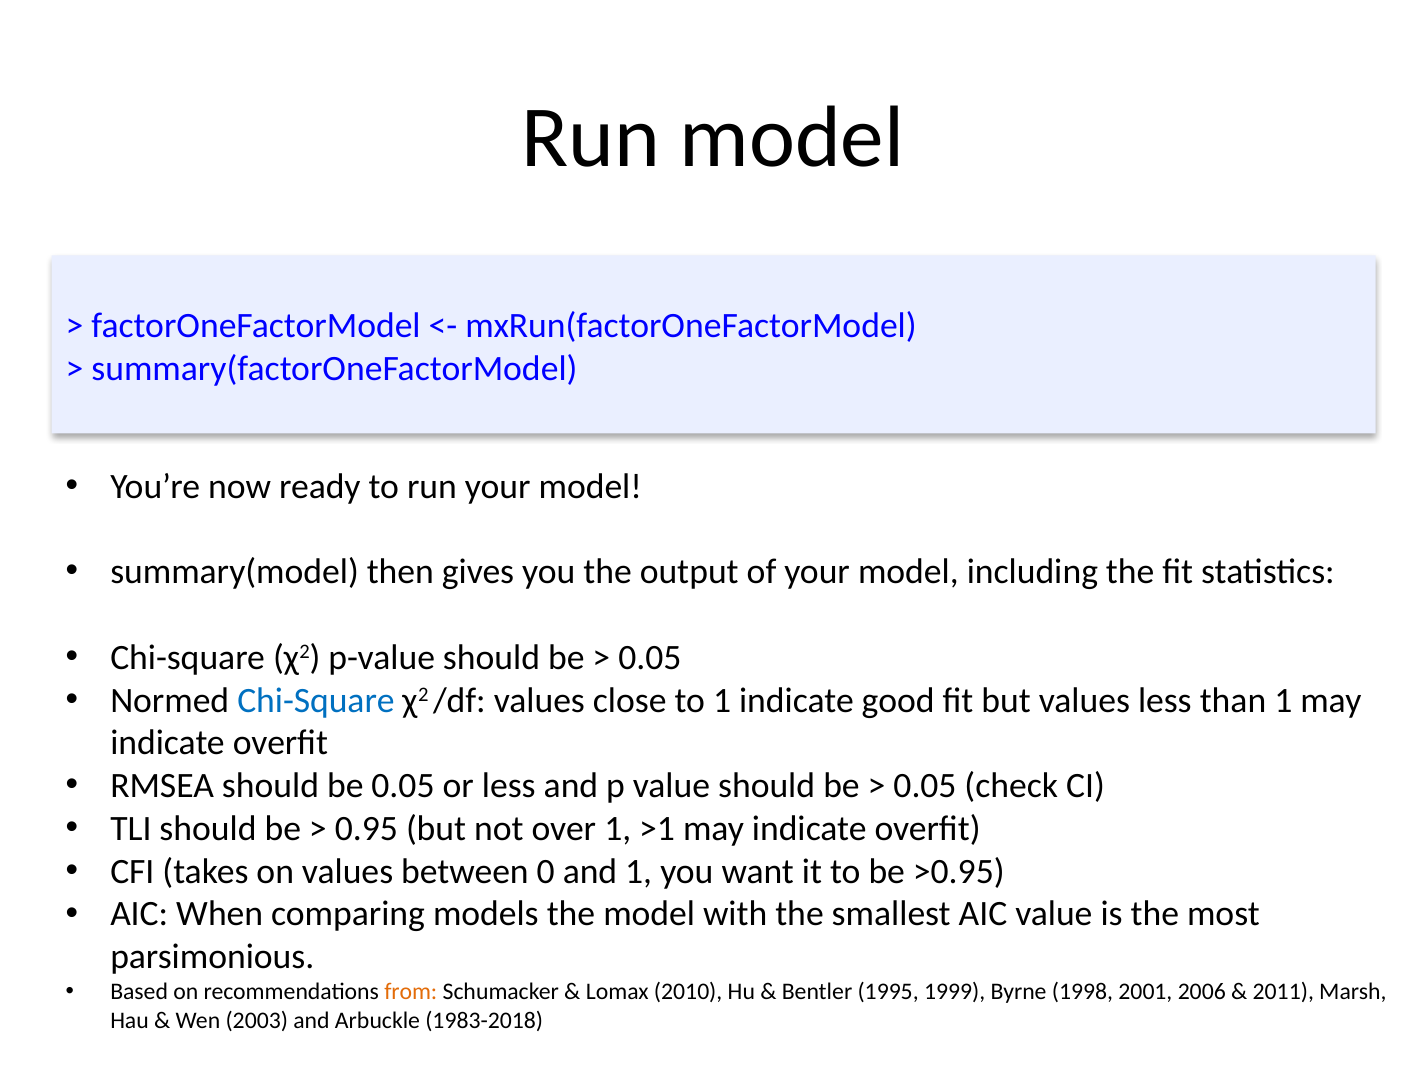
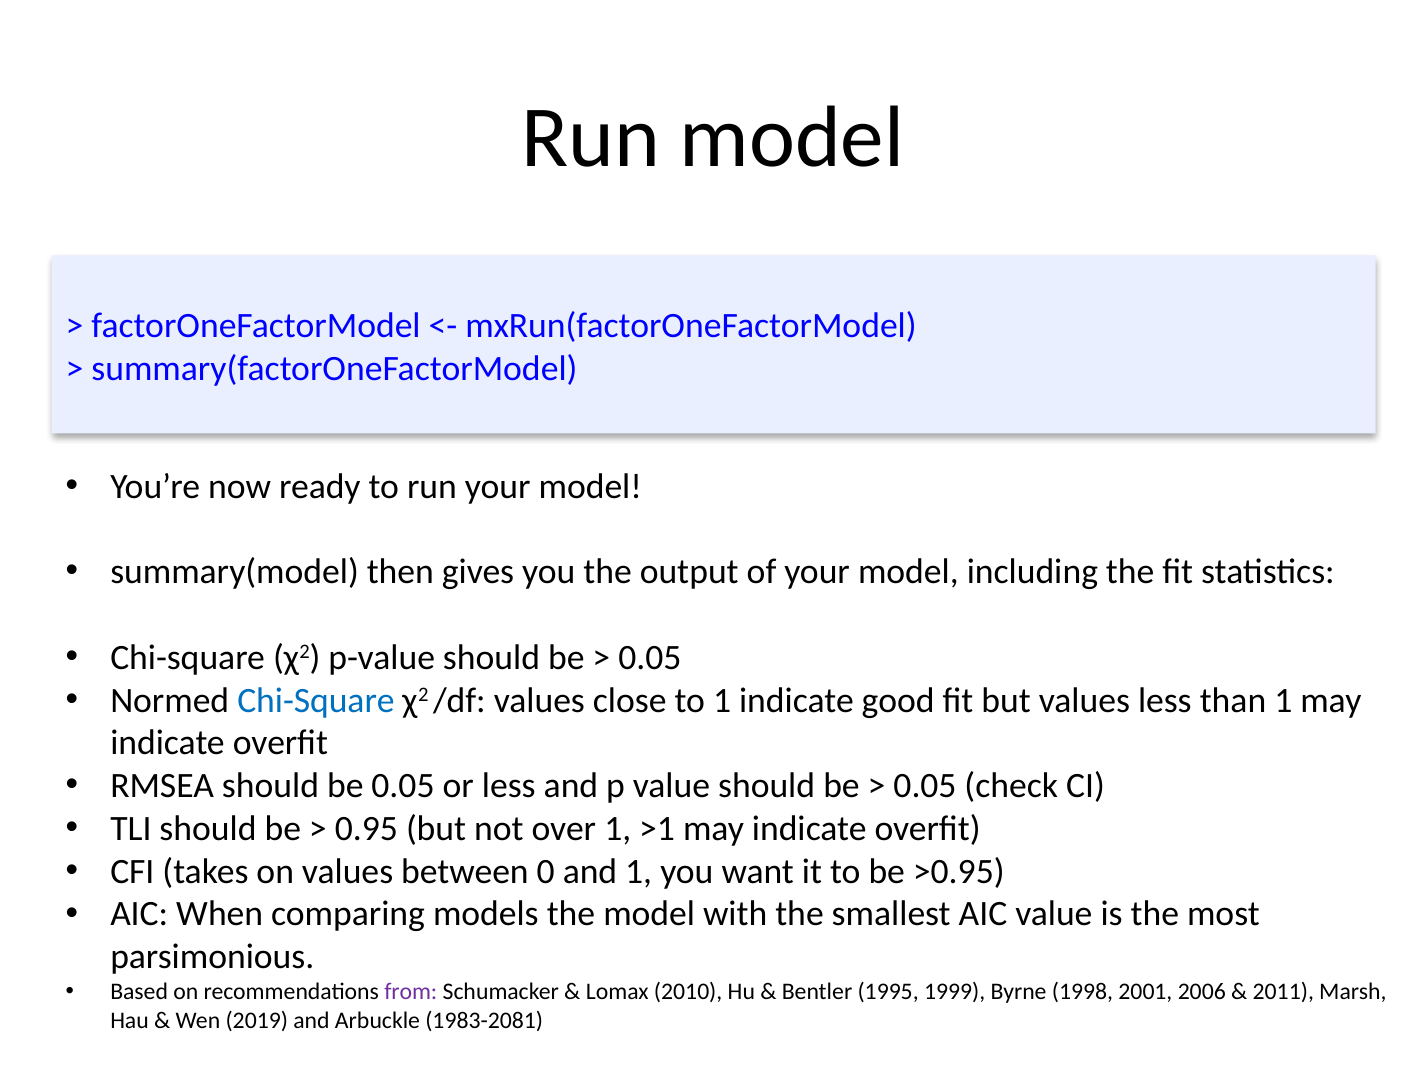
from colour: orange -> purple
2003: 2003 -> 2019
1983-2018: 1983-2018 -> 1983-2081
